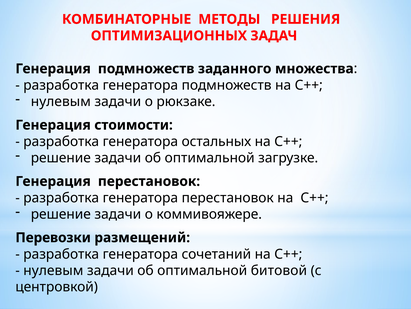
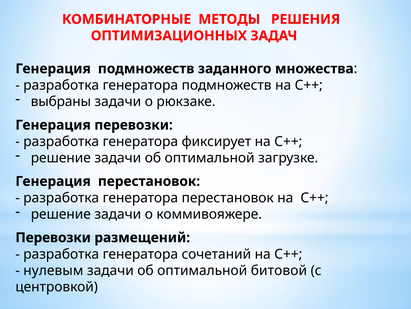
нулевым at (61, 101): нулевым -> выбраны
Генерация стоимости: стоимости -> перевозки
остальных: остальных -> фиксирует
